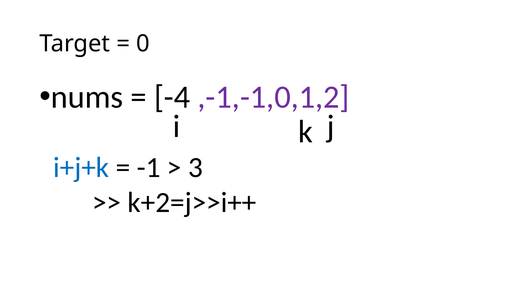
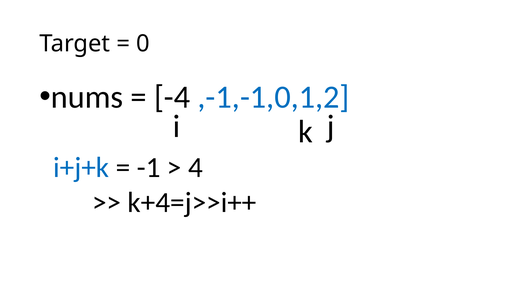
,-1,-1,0,1,2 colour: purple -> blue
3: 3 -> 4
k+2=j>>i++: k+2=j>>i++ -> k+4=j>>i++
